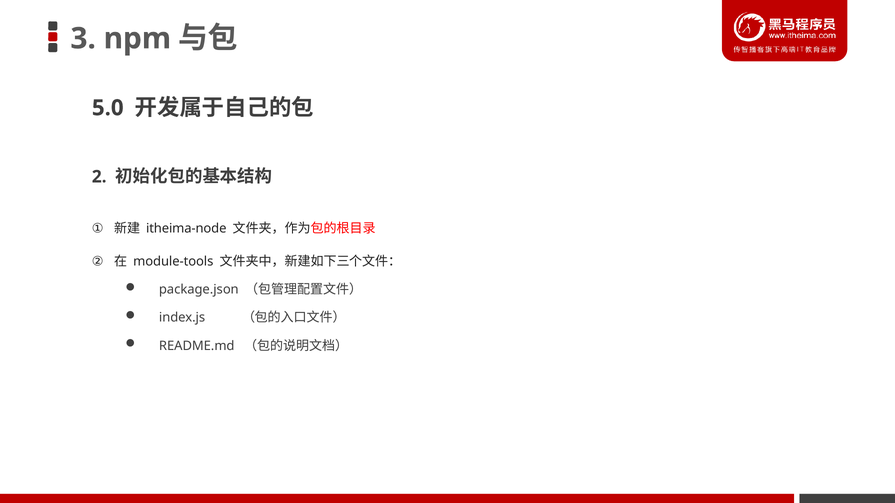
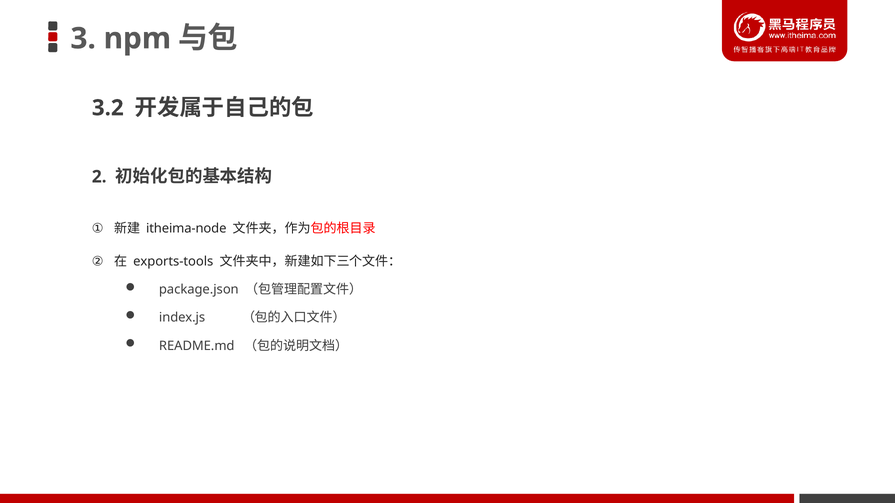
5.0: 5.0 -> 3.2
module-tools: module-tools -> exports-tools
